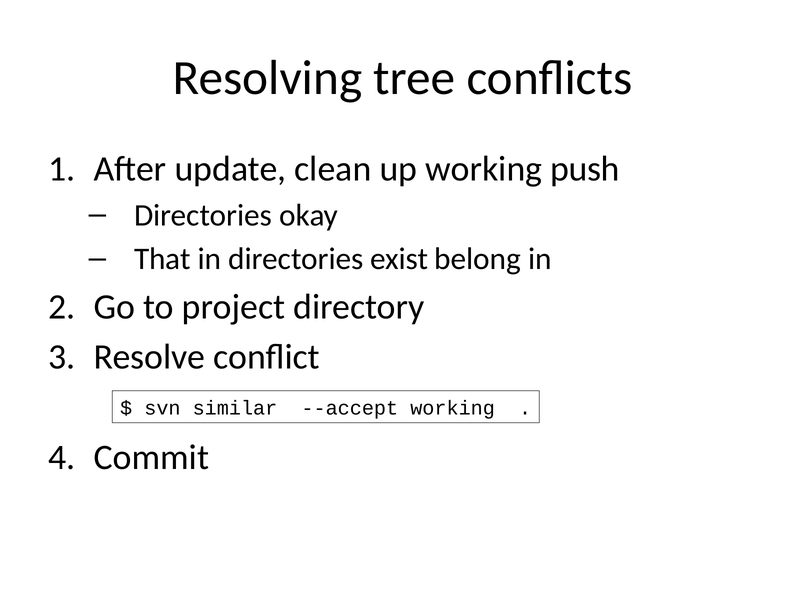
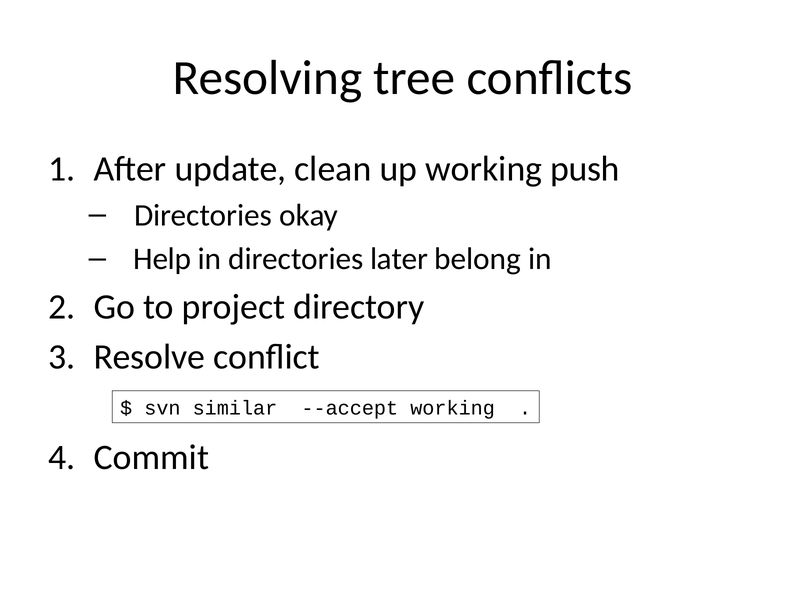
That: That -> Help
exist: exist -> later
